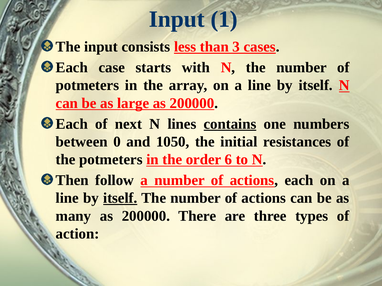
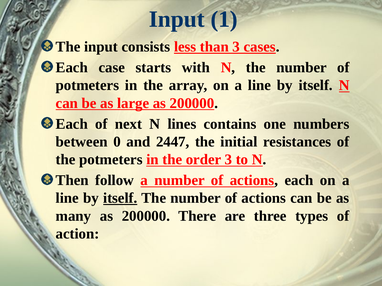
contains underline: present -> none
1050: 1050 -> 2447
order 6: 6 -> 3
